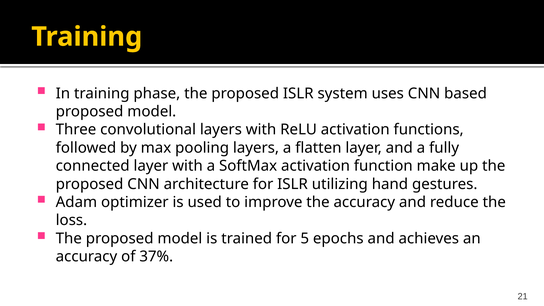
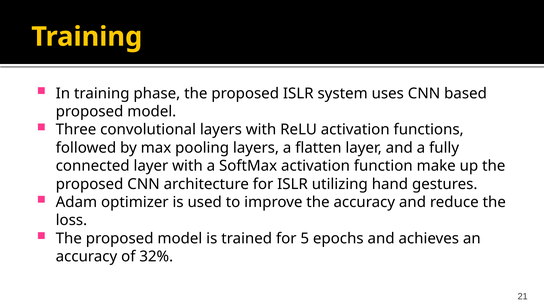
37%: 37% -> 32%
